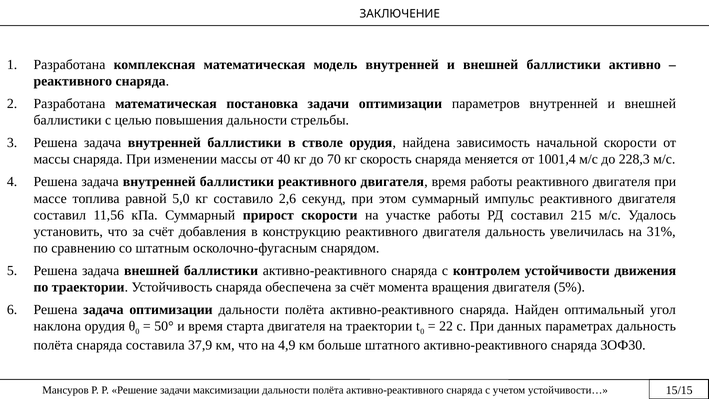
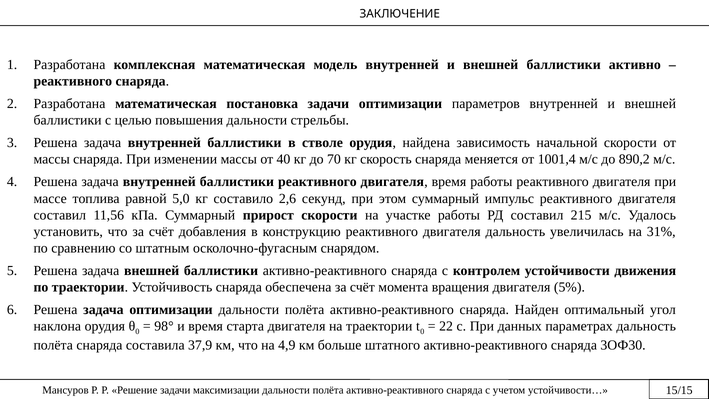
228,3: 228,3 -> 890,2
50°: 50° -> 98°
